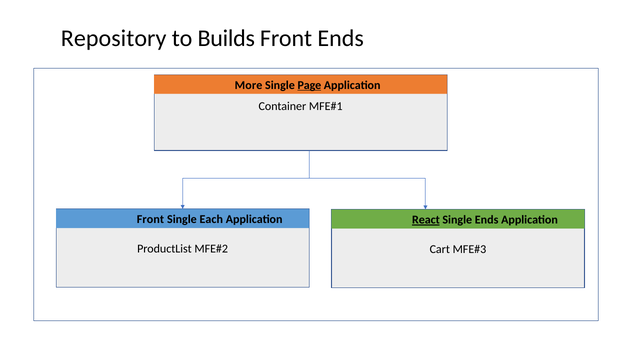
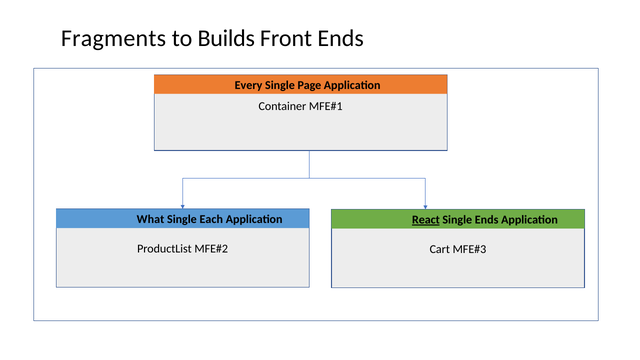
Repository: Repository -> Fragments
More: More -> Every
Page underline: present -> none
Front at (150, 219): Front -> What
